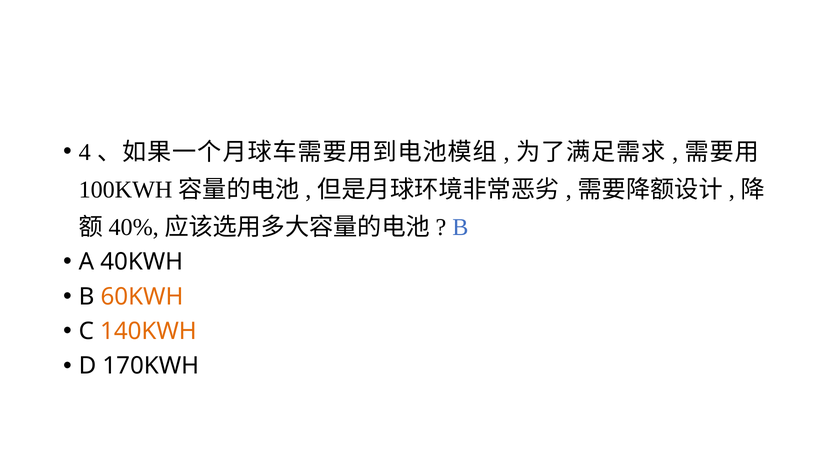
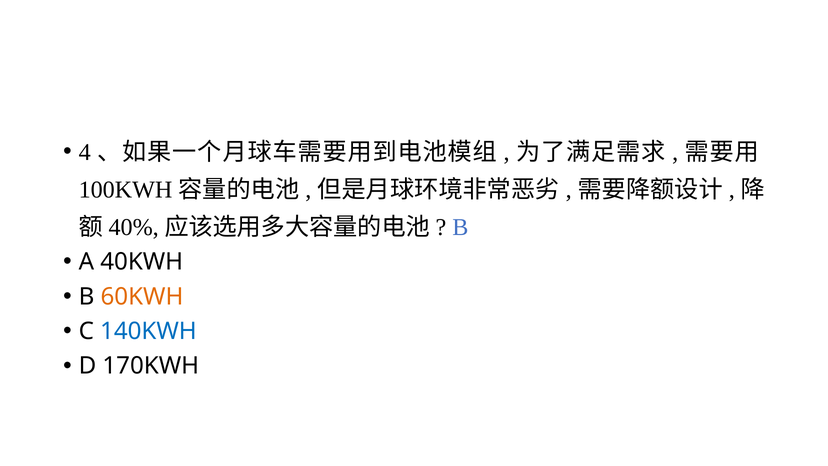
140KWH colour: orange -> blue
